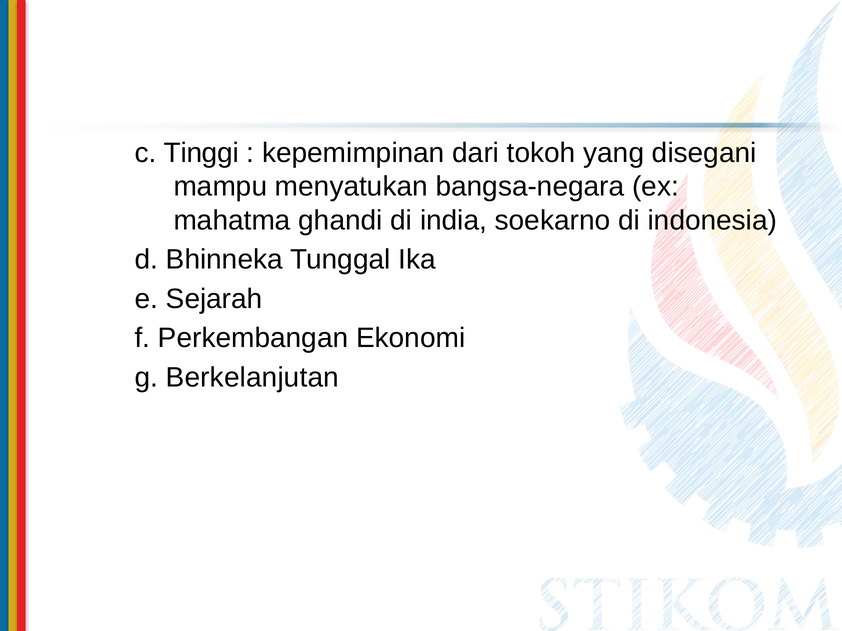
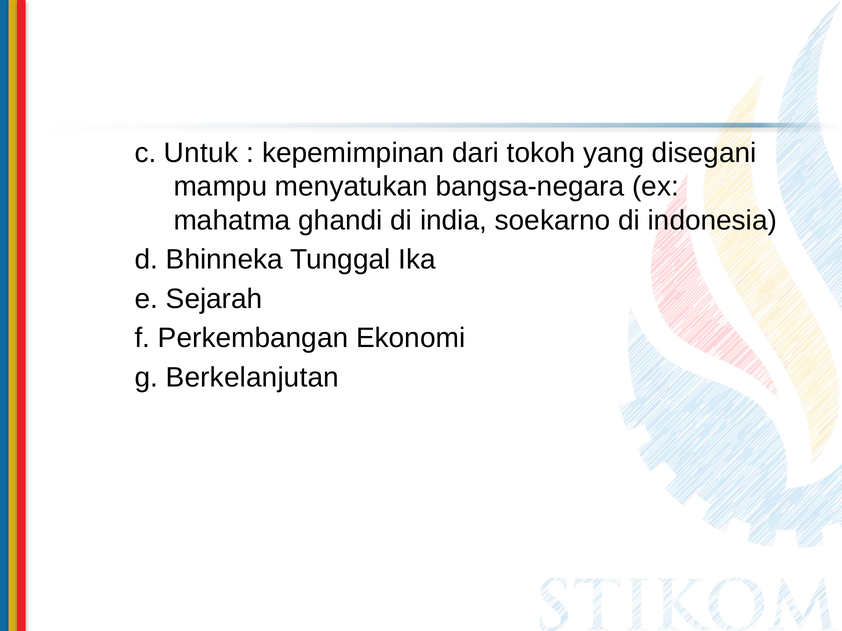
Tinggi: Tinggi -> Untuk
